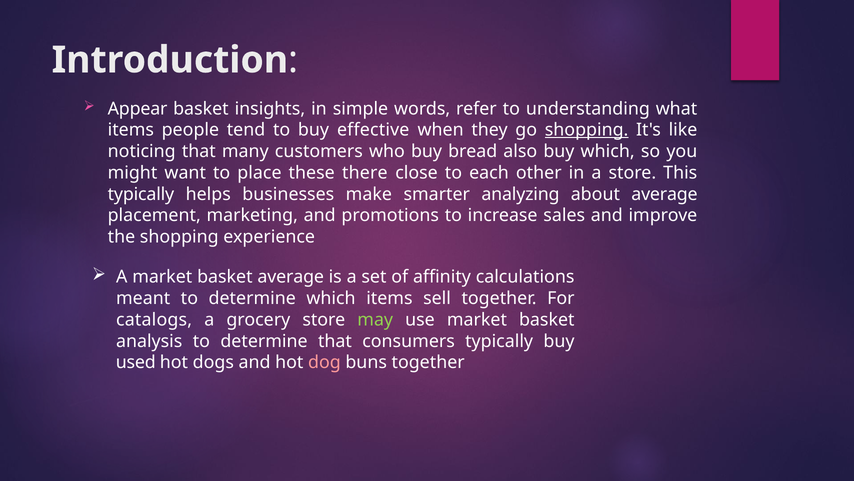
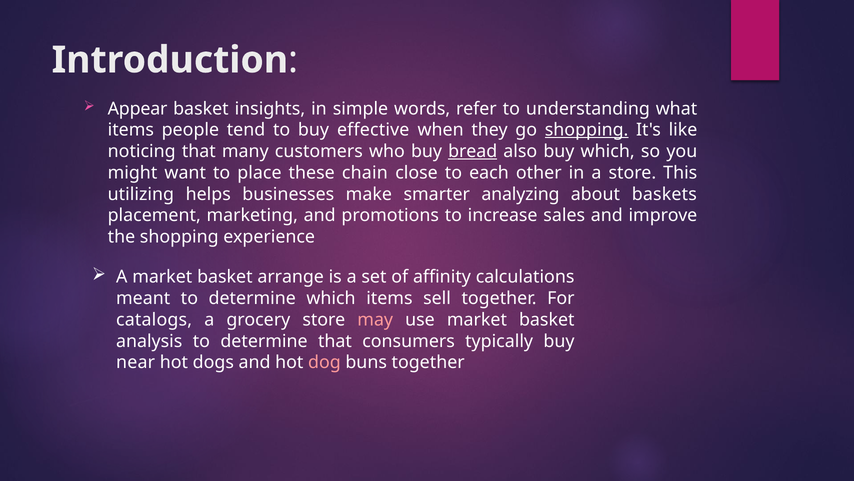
bread underline: none -> present
there: there -> chain
typically at (141, 194): typically -> utilizing
about average: average -> baskets
basket average: average -> arrange
may colour: light green -> pink
used: used -> near
